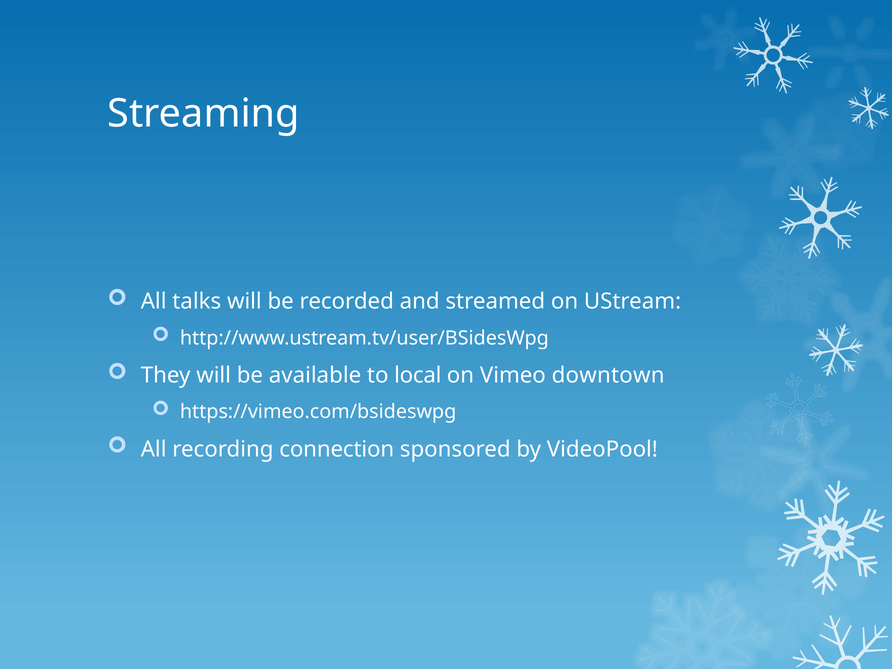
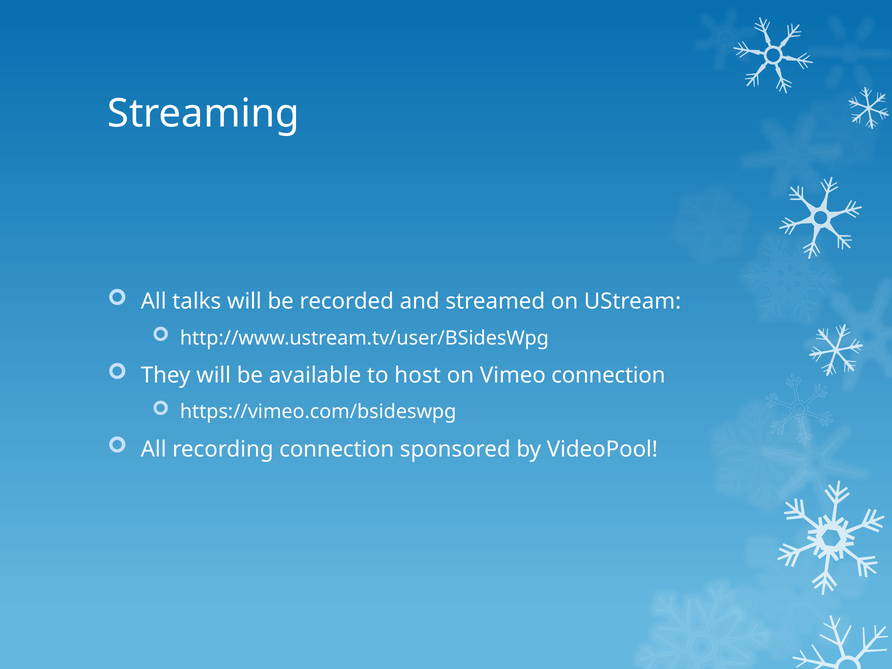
local: local -> host
Vimeo downtown: downtown -> connection
